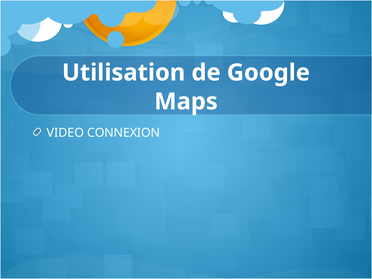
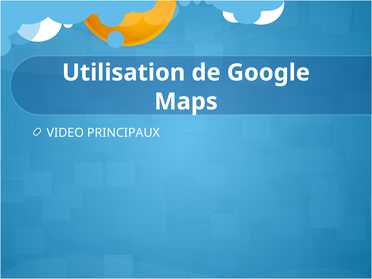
CONNEXION: CONNEXION -> PRINCIPAUX
